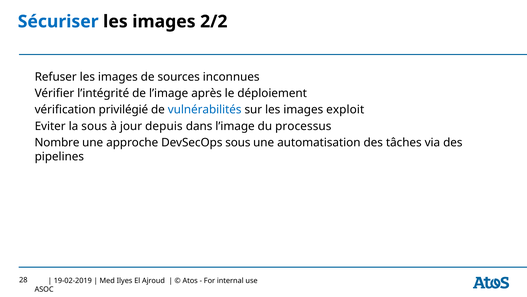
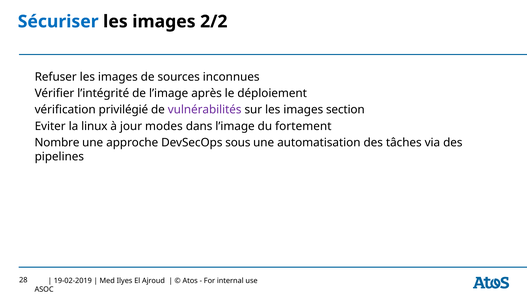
vulnérabilités colour: blue -> purple
exploit: exploit -> section
la sous: sous -> linux
depuis: depuis -> modes
processus: processus -> fortement
